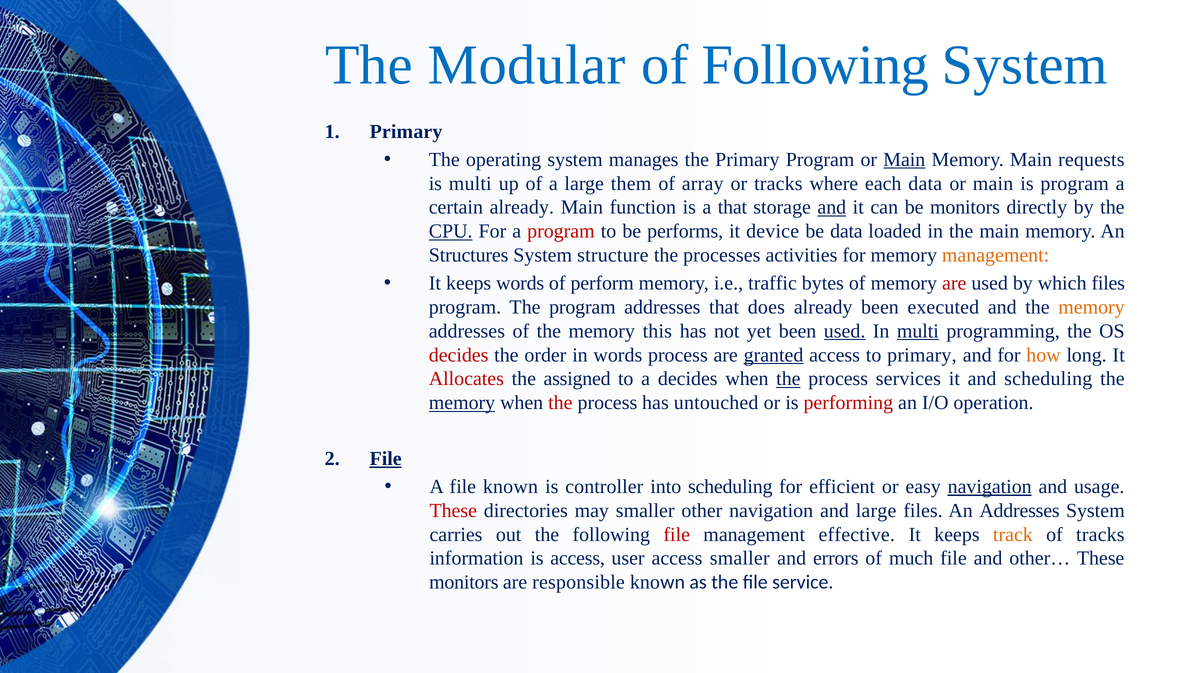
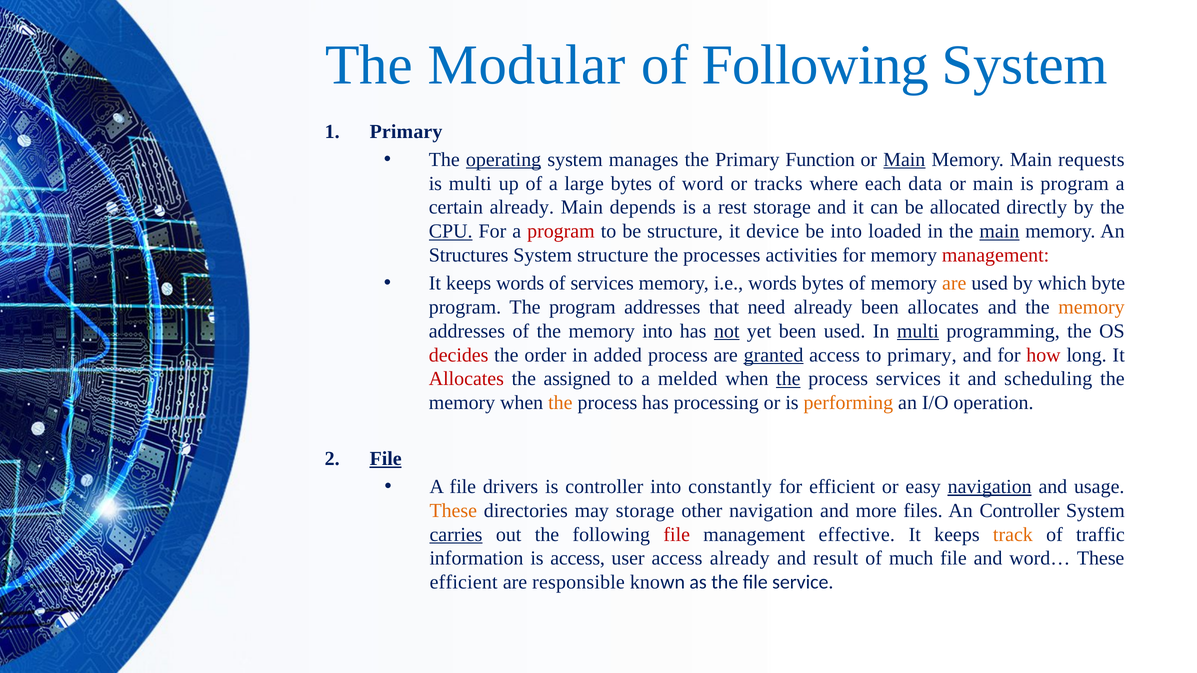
operating underline: none -> present
Primary Program: Program -> Function
large them: them -> bytes
array: array -> word
function: function -> depends
a that: that -> rest
and at (832, 207) underline: present -> none
be monitors: monitors -> allocated
be performs: performs -> structure
be data: data -> into
main at (999, 231) underline: none -> present
management at (996, 255) colour: orange -> red
of perform: perform -> services
i.e traffic: traffic -> words
are at (954, 283) colour: red -> orange
which files: files -> byte
does: does -> need
been executed: executed -> allocates
memory this: this -> into
not underline: none -> present
used at (845, 331) underline: present -> none
in words: words -> added
how colour: orange -> red
a decides: decides -> melded
memory at (462, 403) underline: present -> none
the at (560, 403) colour: red -> orange
untouched: untouched -> processing
performing colour: red -> orange
file known: known -> drivers
into scheduling: scheduling -> constantly
These at (453, 511) colour: red -> orange
may smaller: smaller -> storage
and large: large -> more
An Addresses: Addresses -> Controller
carries underline: none -> present
of tracks: tracks -> traffic
access smaller: smaller -> already
errors: errors -> result
other…: other… -> word…
monitors at (464, 583): monitors -> efficient
